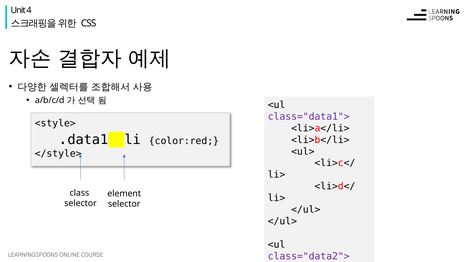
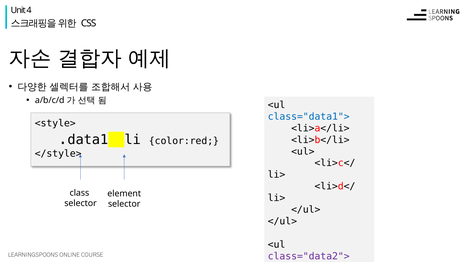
class="data1"> colour: purple -> blue
